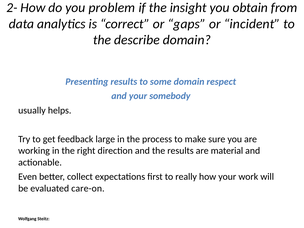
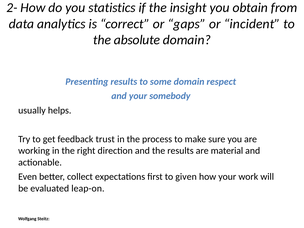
problem: problem -> statistics
describe: describe -> absolute
large: large -> trust
really: really -> given
care-on: care-on -> leap-on
